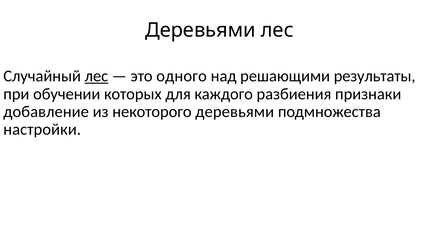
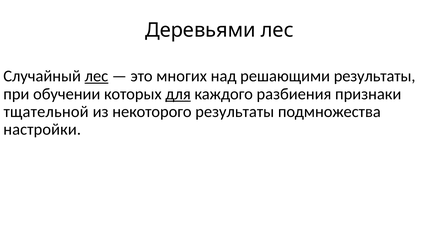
одного: одного -> многих
для underline: none -> present
добавление: добавление -> тщательной
некоторого деревьями: деревьями -> результаты
